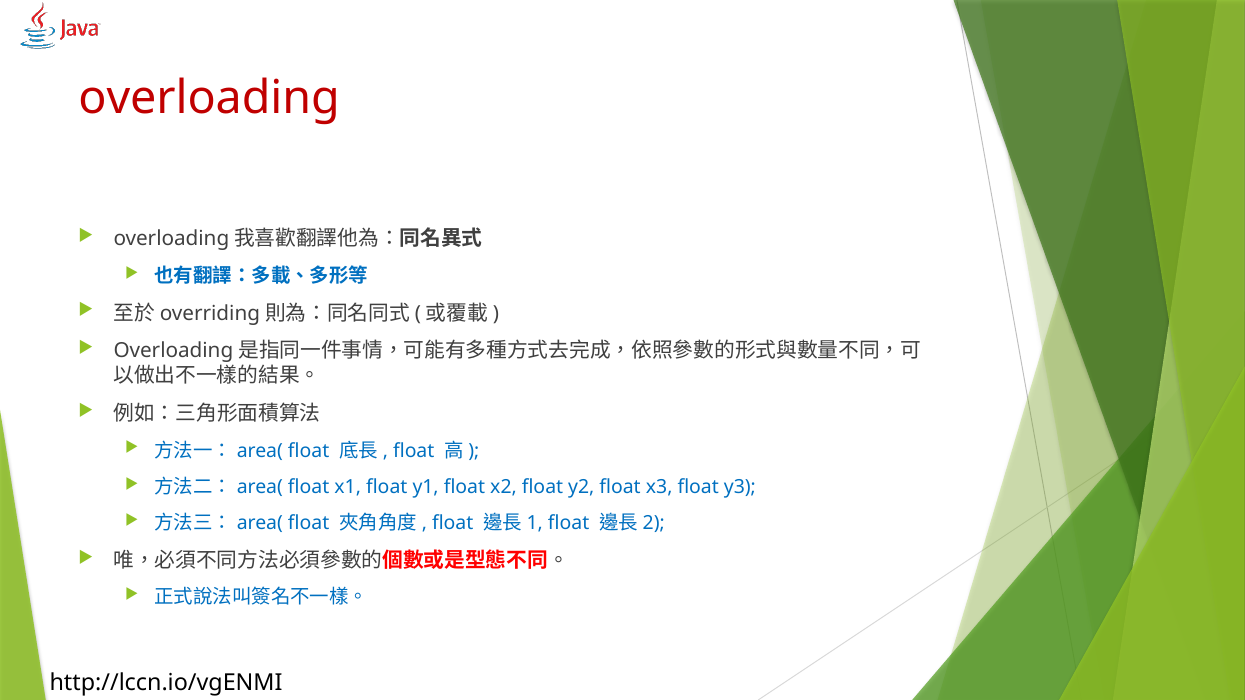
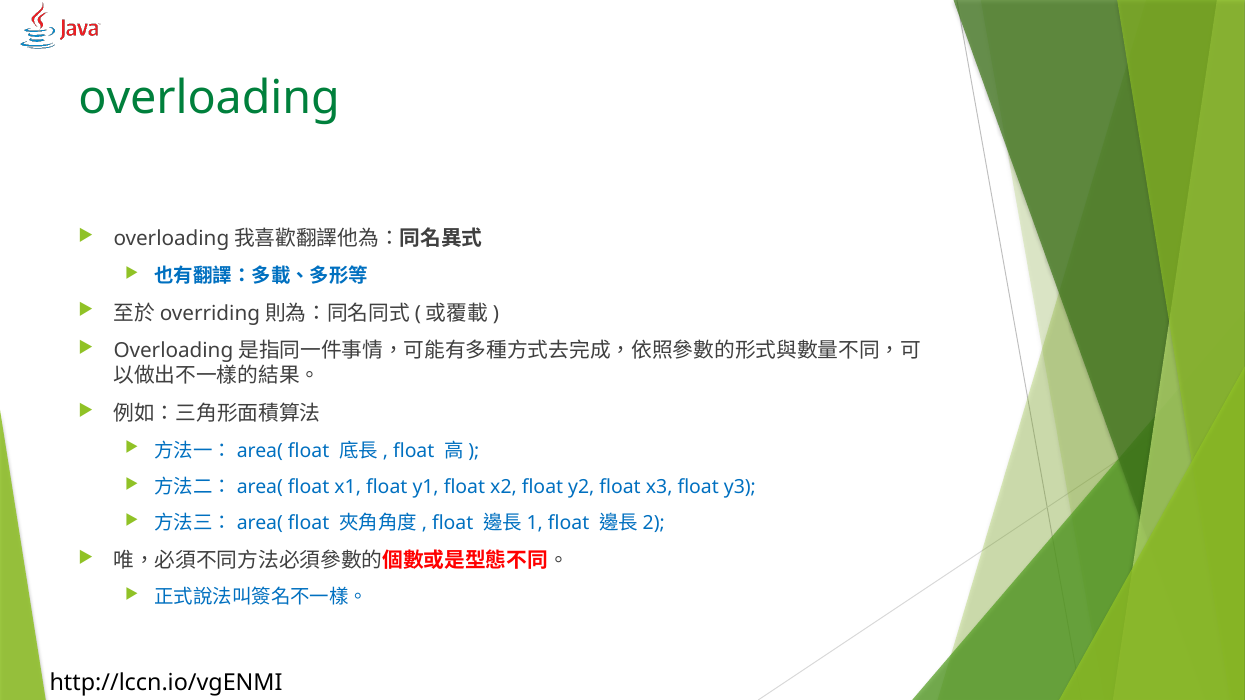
overloading colour: red -> green
